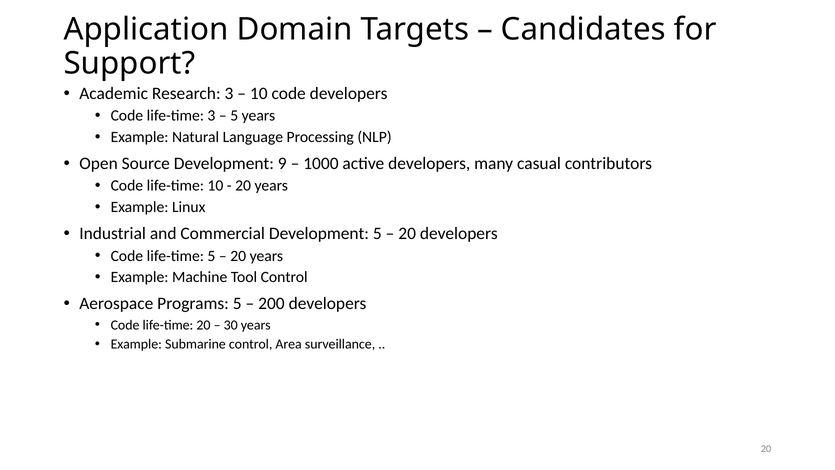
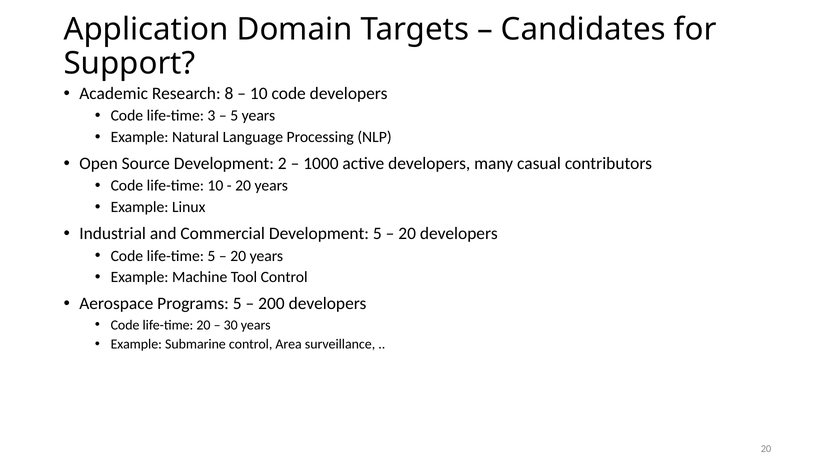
Research 3: 3 -> 8
9: 9 -> 2
